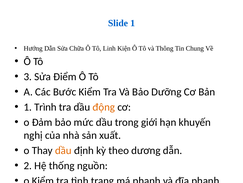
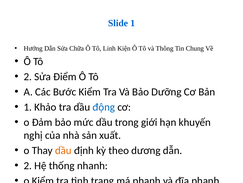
3 at (28, 76): 3 -> 2
1 Trình: Trình -> Khảo
động at (104, 107) colour: orange -> blue
nguồn: nguồn -> nhanh
